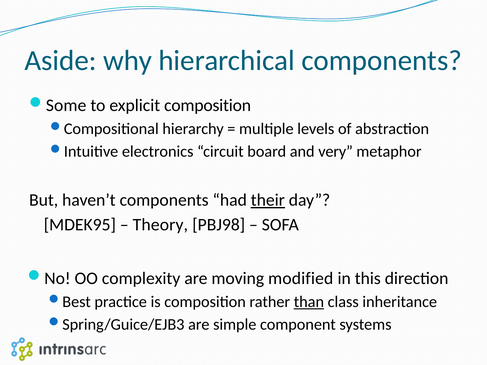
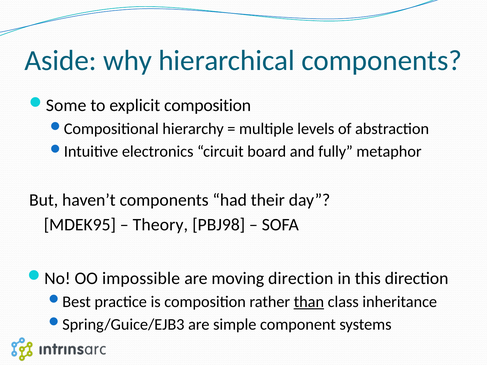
very: very -> fully
their underline: present -> none
complexity: complexity -> impossible
moving modified: modified -> direction
